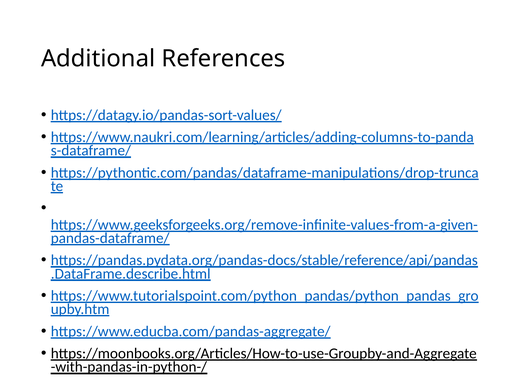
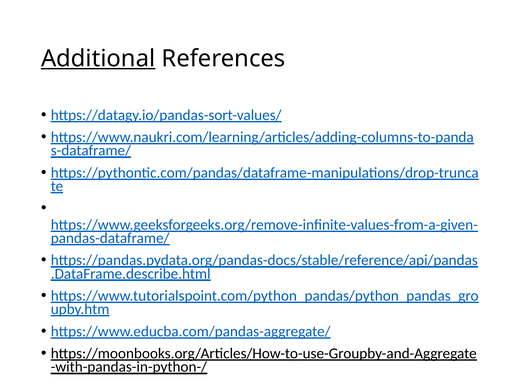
Additional underline: none -> present
